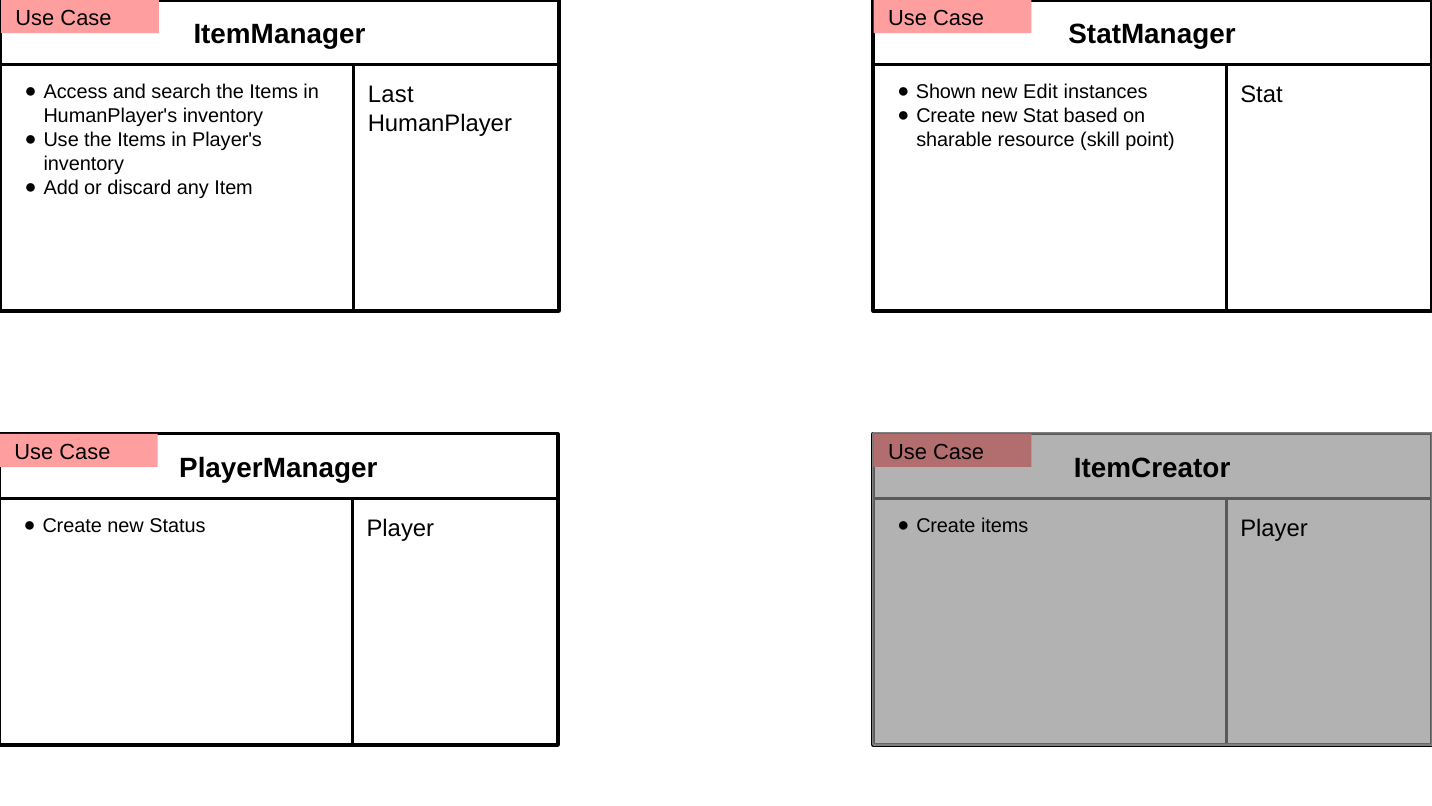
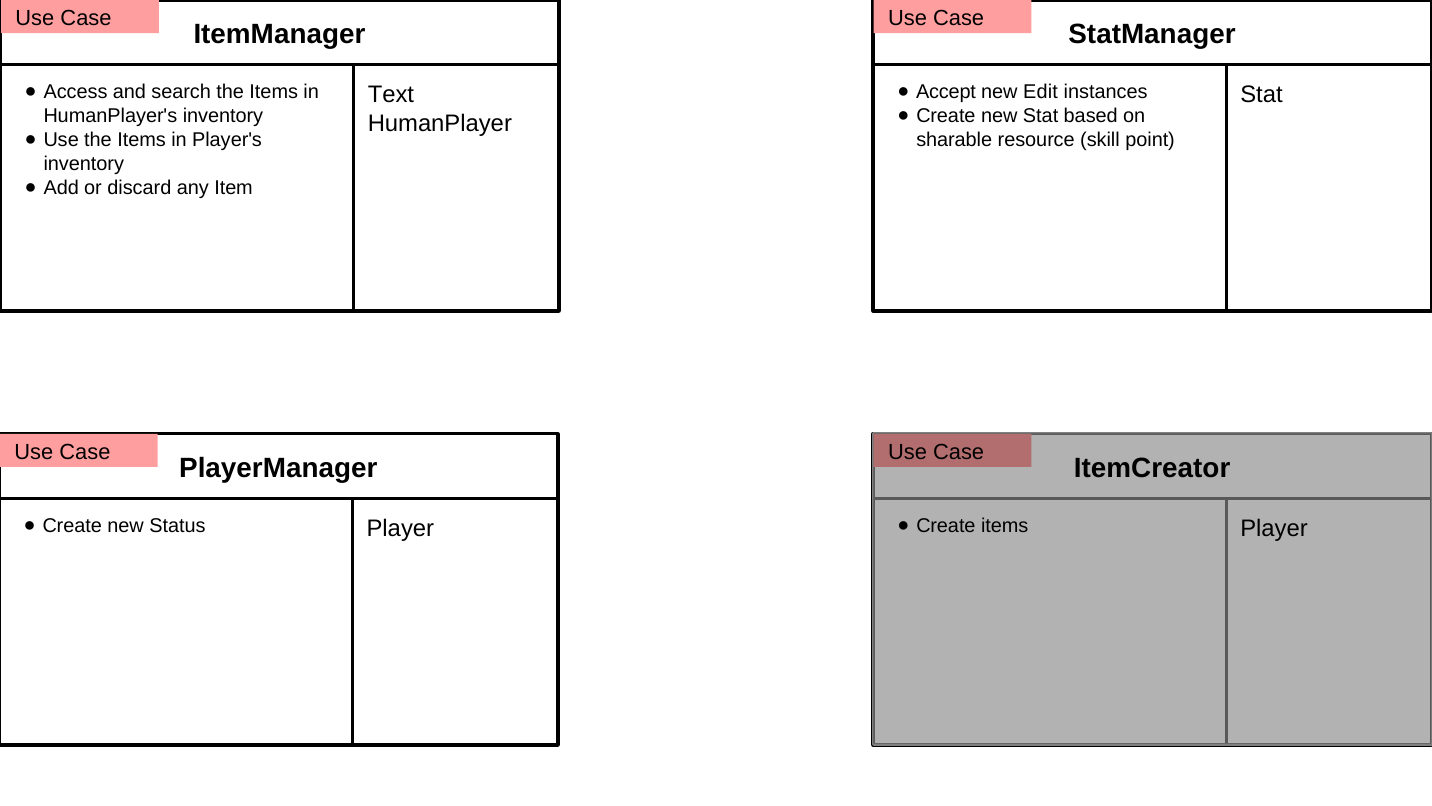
Shown: Shown -> Accept
Last: Last -> Text
